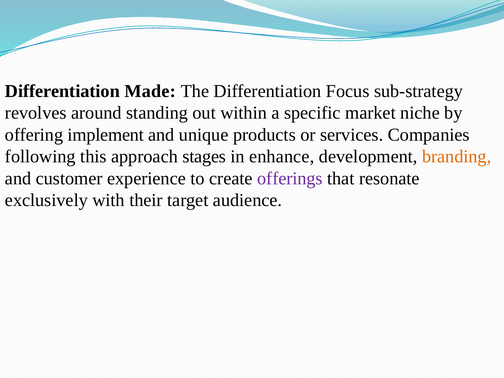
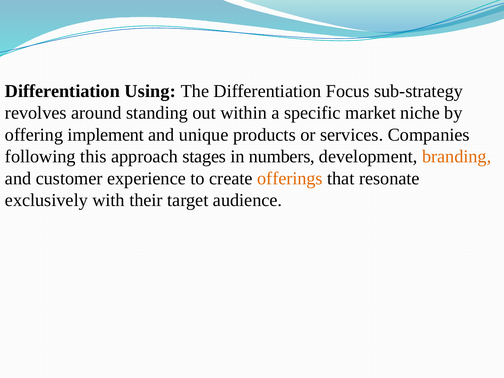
Made: Made -> Using
enhance: enhance -> numbers
offerings colour: purple -> orange
